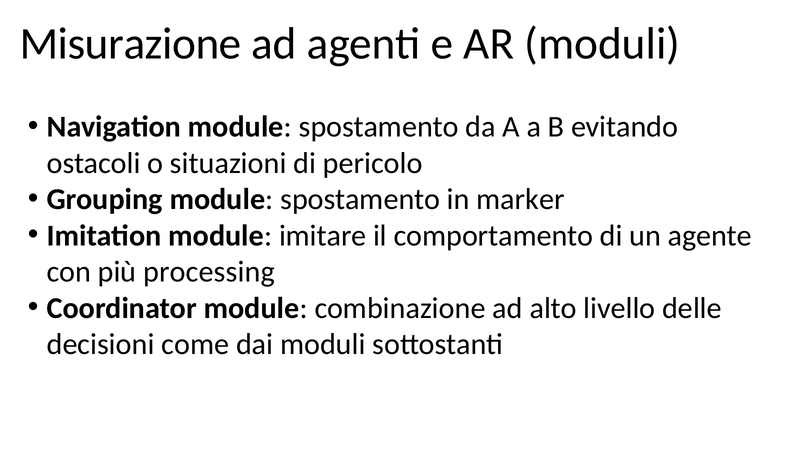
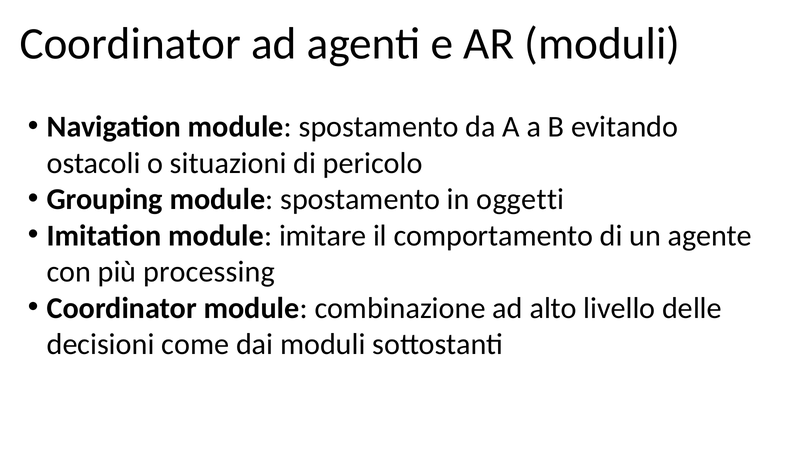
Misurazione at (130, 44): Misurazione -> Coordinator
marker: marker -> oggetti
